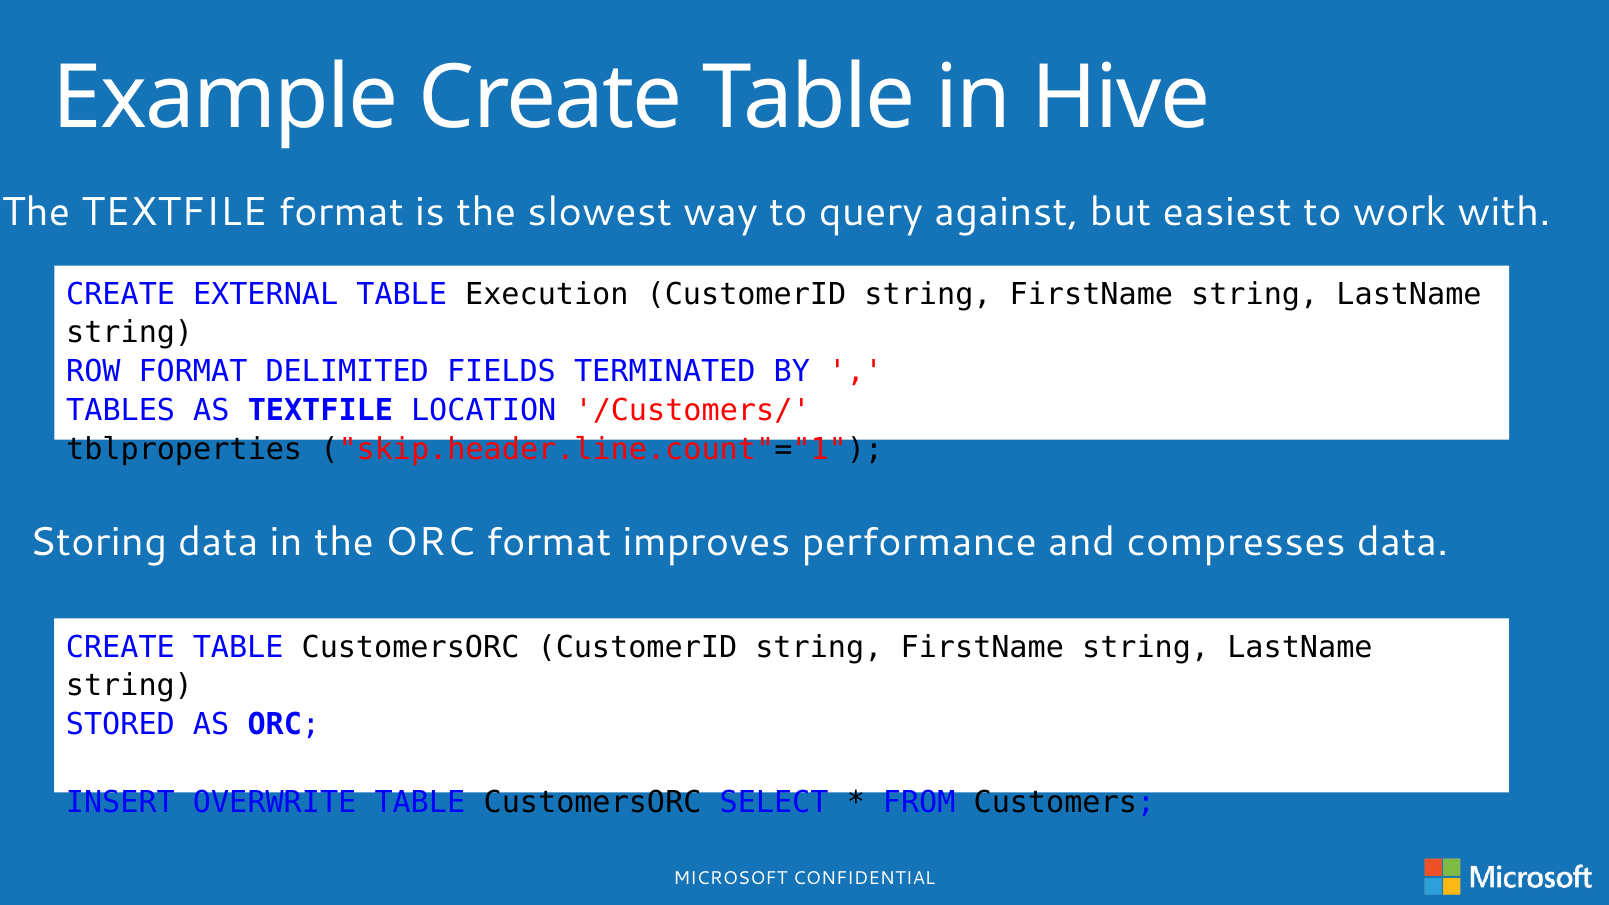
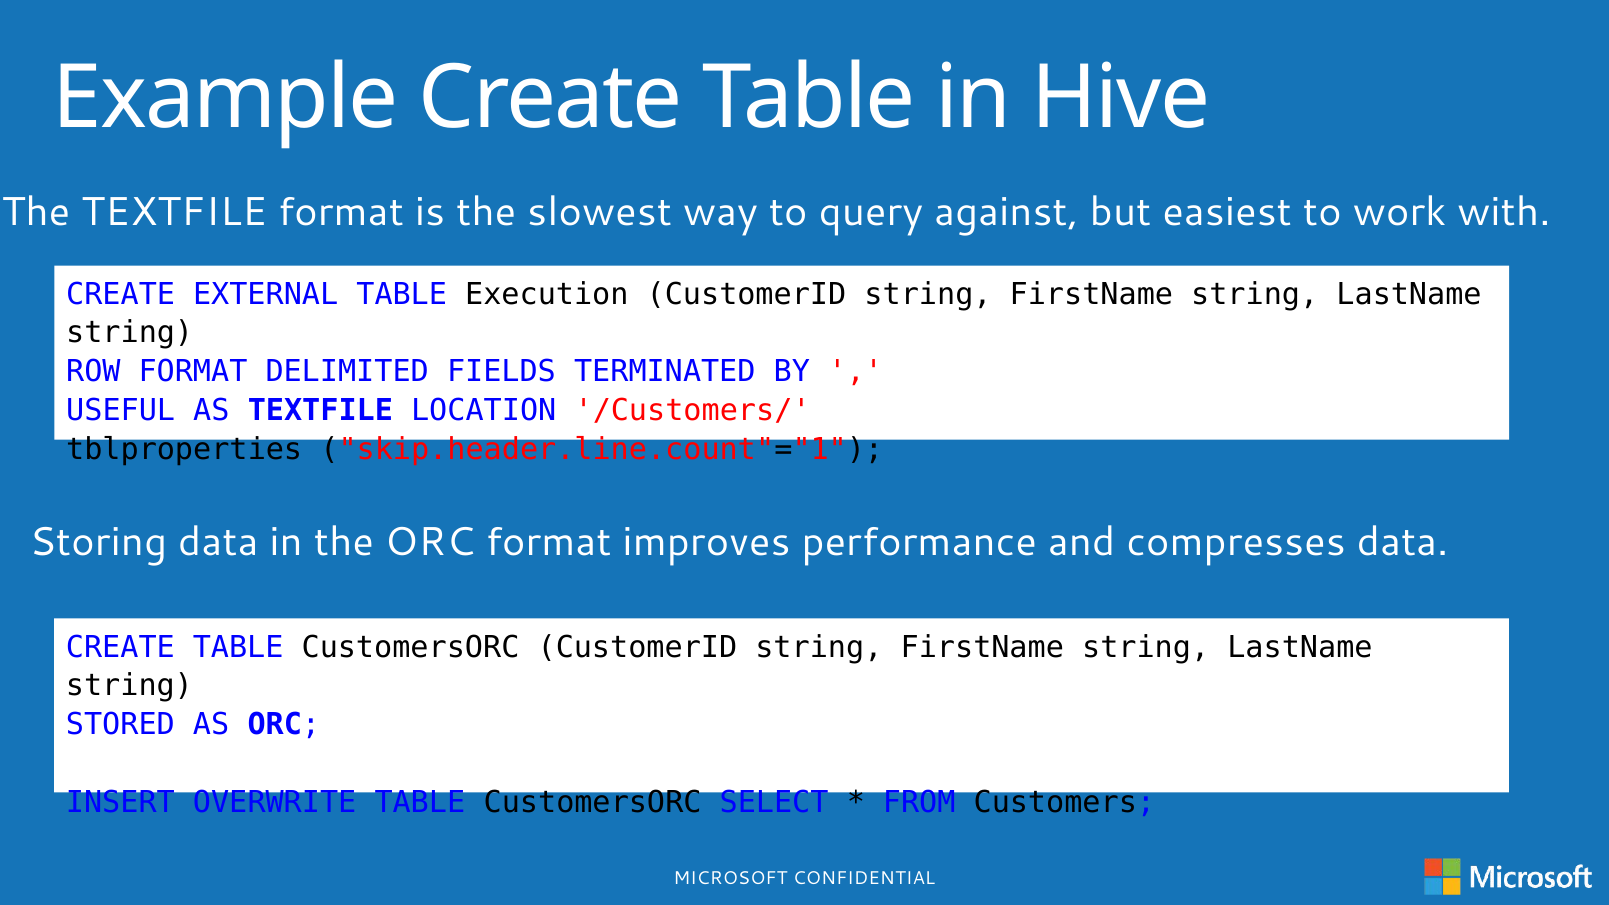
TABLES: TABLES -> USEFUL
